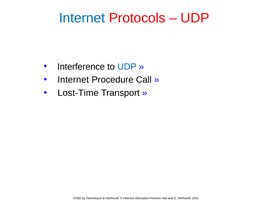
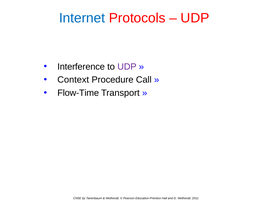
UDP at (127, 67) colour: blue -> purple
Internet at (73, 80): Internet -> Context
Lost-Time: Lost-Time -> Flow-Time
